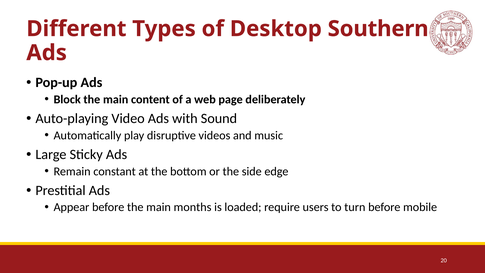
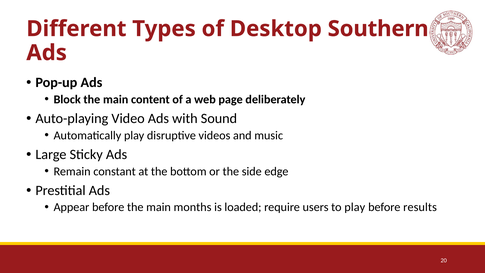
to turn: turn -> play
mobile: mobile -> results
